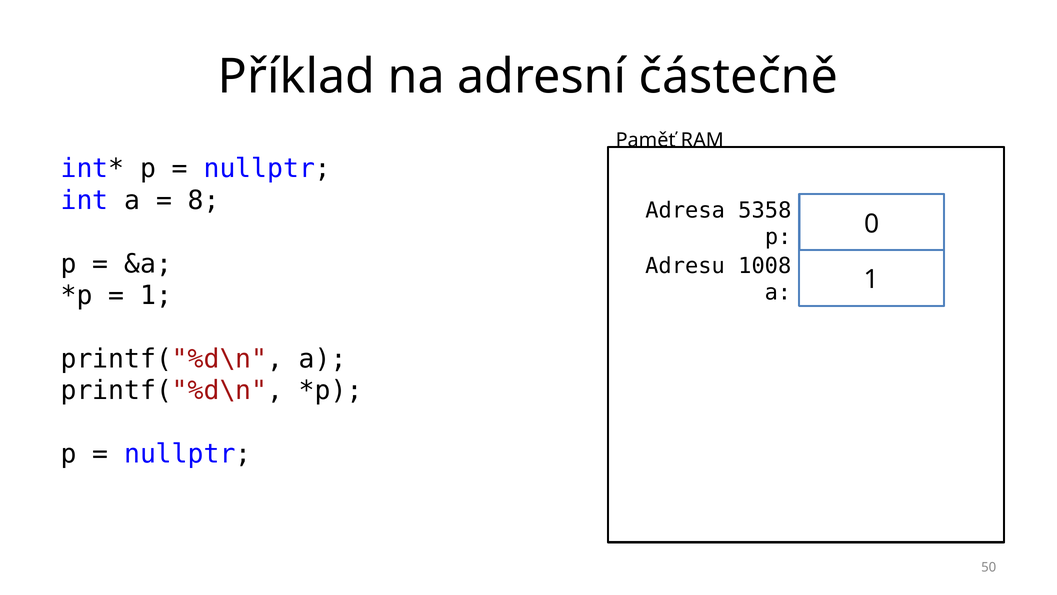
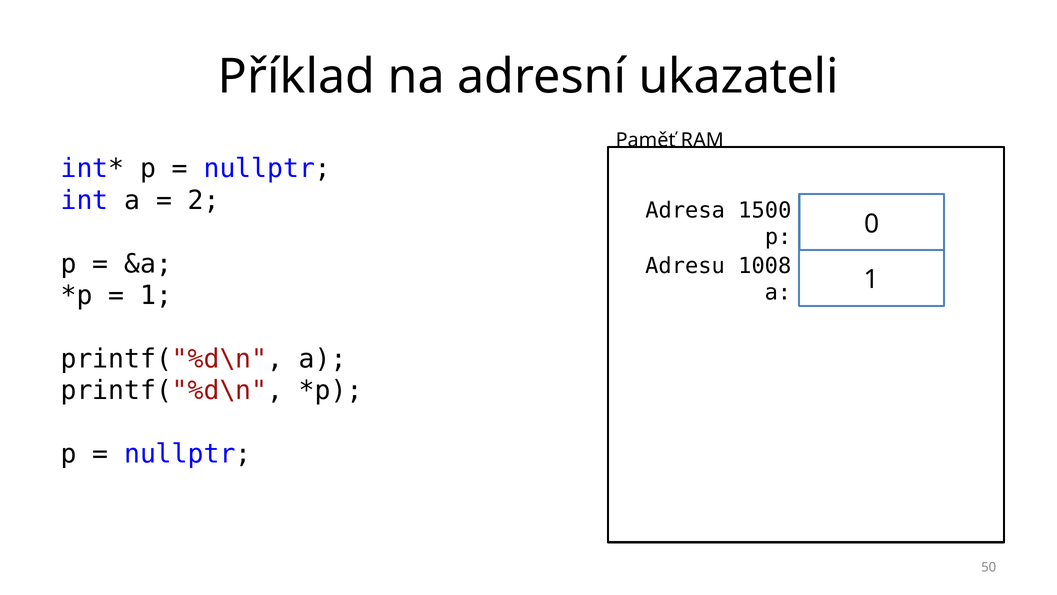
částečně: částečně -> ukazateli
8: 8 -> 2
5358: 5358 -> 1500
